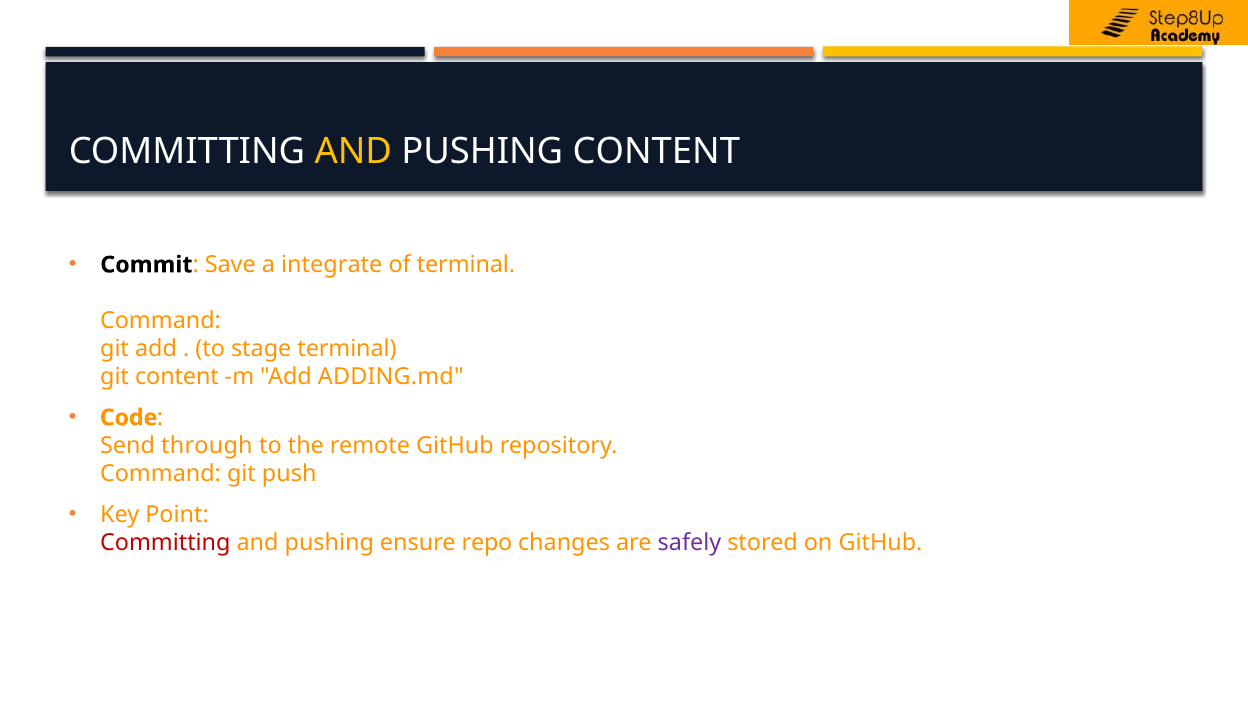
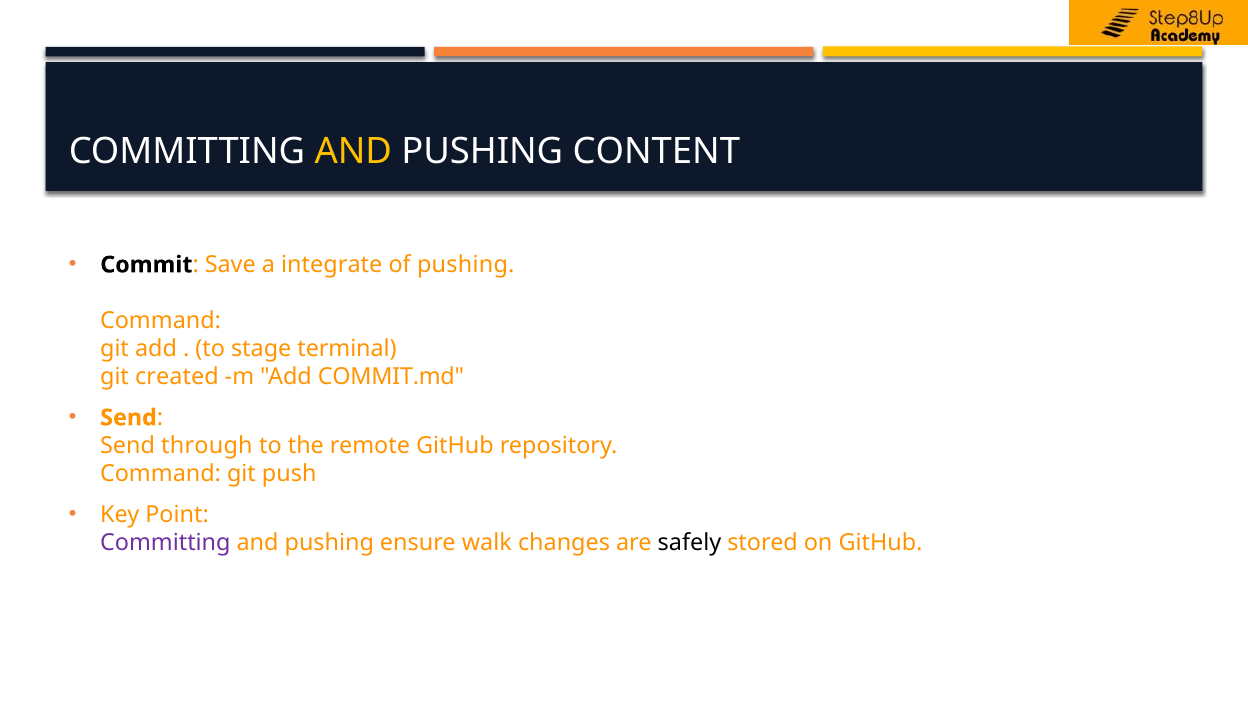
of terminal: terminal -> pushing
git content: content -> created
ADDING.md: ADDING.md -> COMMIT.md
Code at (129, 418): Code -> Send
Committing at (165, 542) colour: red -> purple
repo: repo -> walk
safely colour: purple -> black
